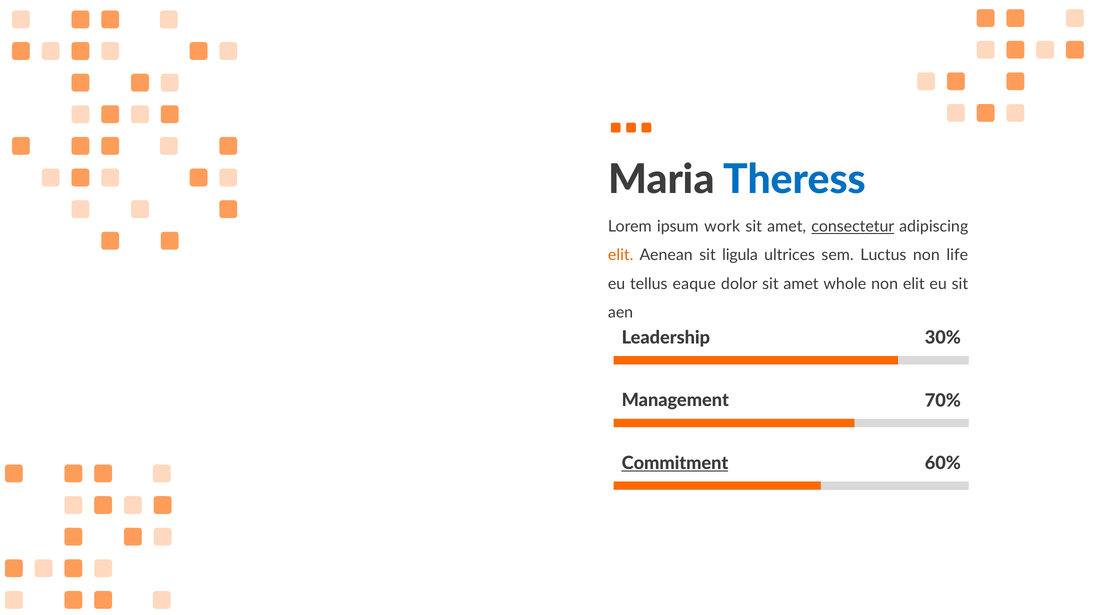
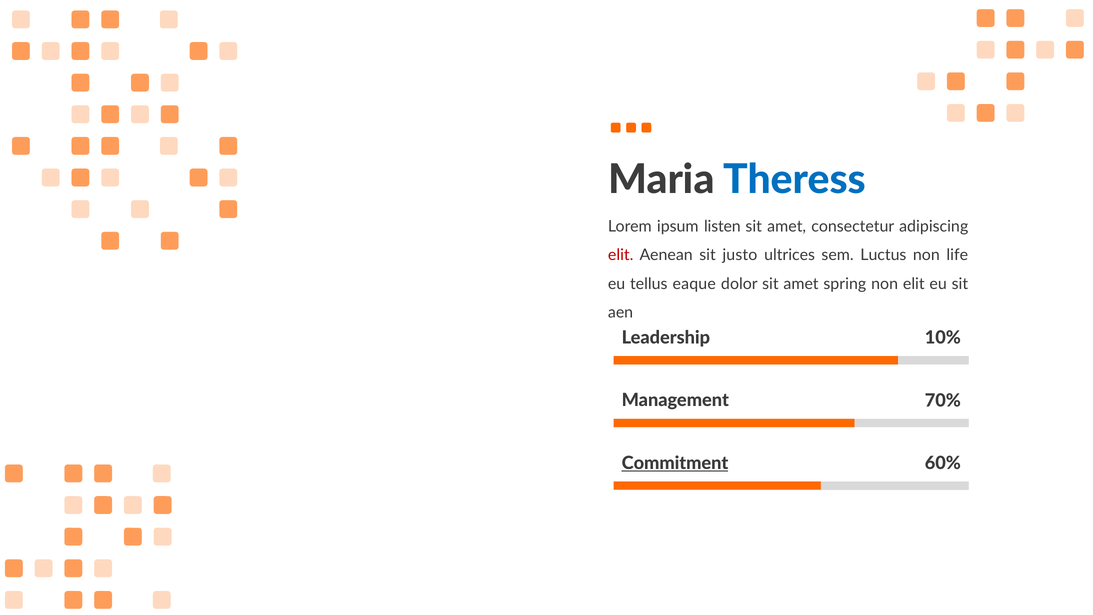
work: work -> listen
consectetur underline: present -> none
elit at (621, 255) colour: orange -> red
ligula: ligula -> justo
whole: whole -> spring
30%: 30% -> 10%
